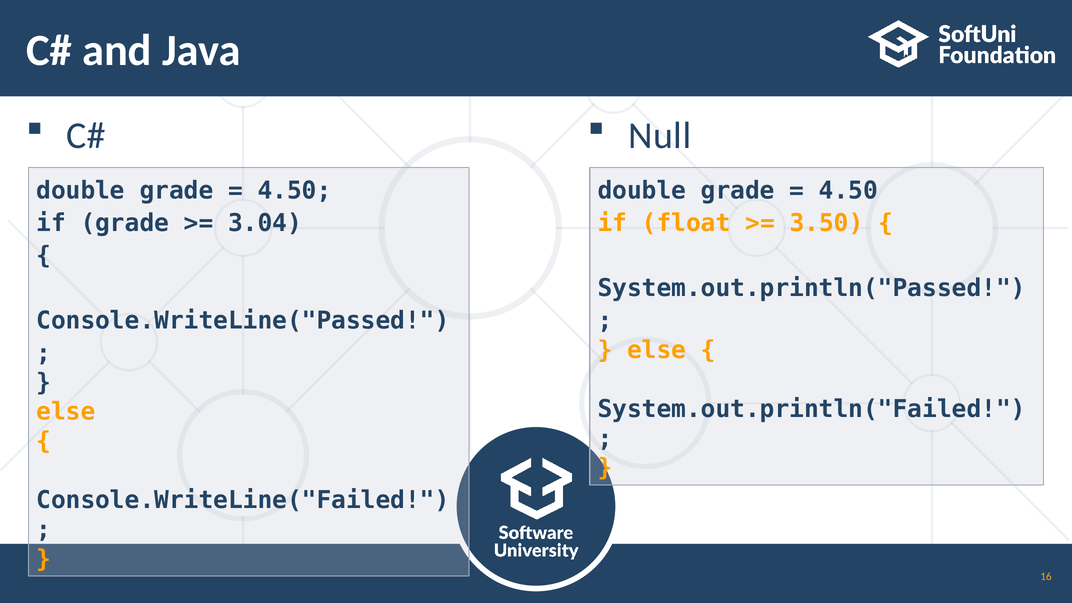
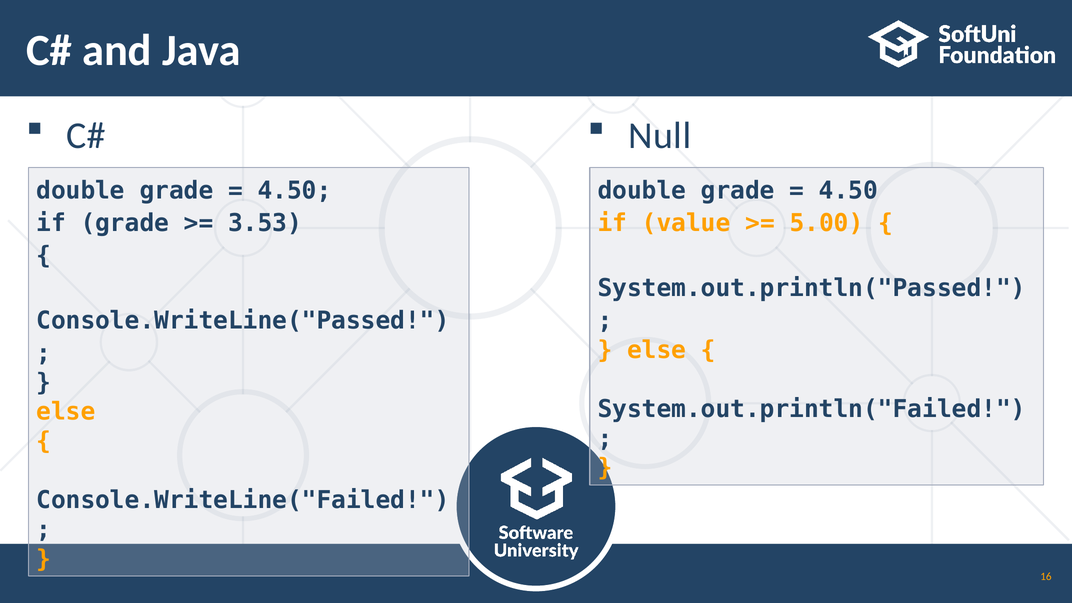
3.04: 3.04 -> 3.53
float: float -> value
3.50: 3.50 -> 5.00
